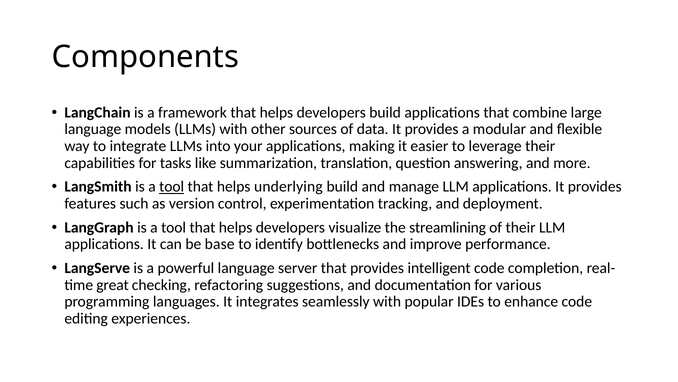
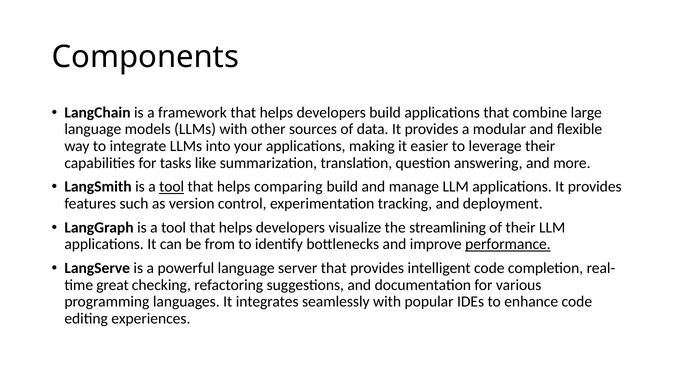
underlying: underlying -> comparing
base: base -> from
performance underline: none -> present
